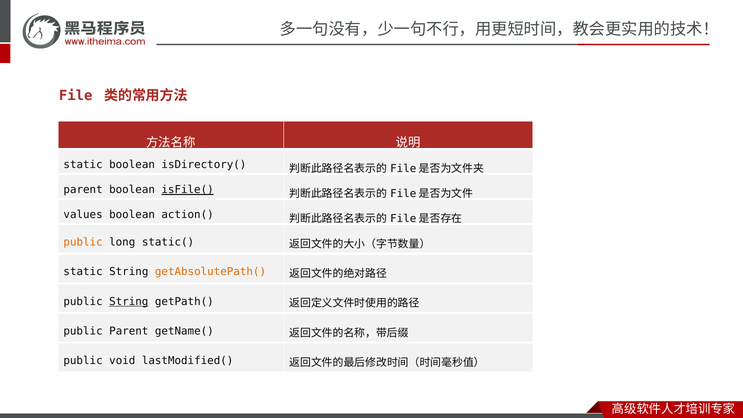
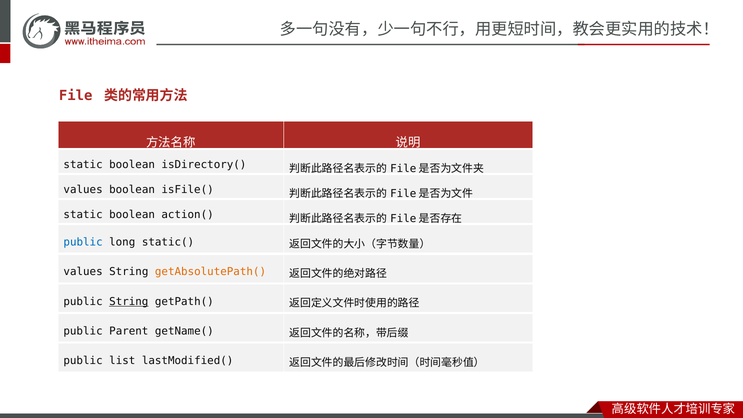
parent at (83, 190): parent -> values
isFile( underline: present -> none
values at (83, 215): values -> static
public at (83, 242) colour: orange -> blue
static at (83, 272): static -> values
void: void -> list
